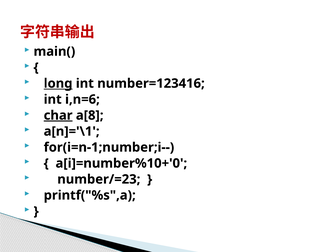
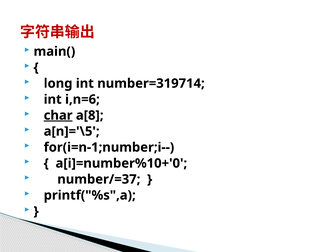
long underline: present -> none
number=123416: number=123416 -> number=319714
a[n]='\1: a[n]='\1 -> a[n]='\5
number/=23: number/=23 -> number/=37
